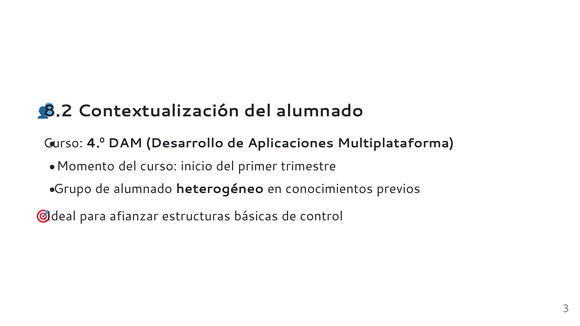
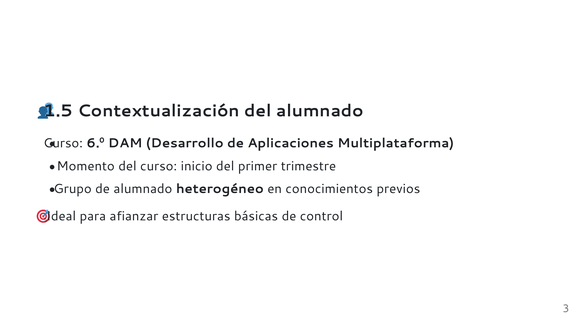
8.2: 8.2 -> 1.5
4.º: 4.º -> 6.º
